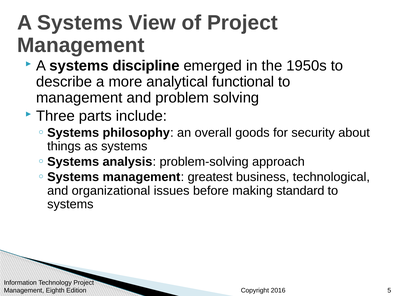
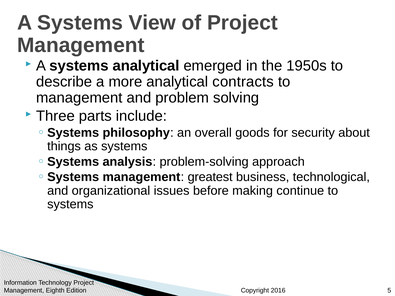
systems discipline: discipline -> analytical
functional: functional -> contracts
standard: standard -> continue
